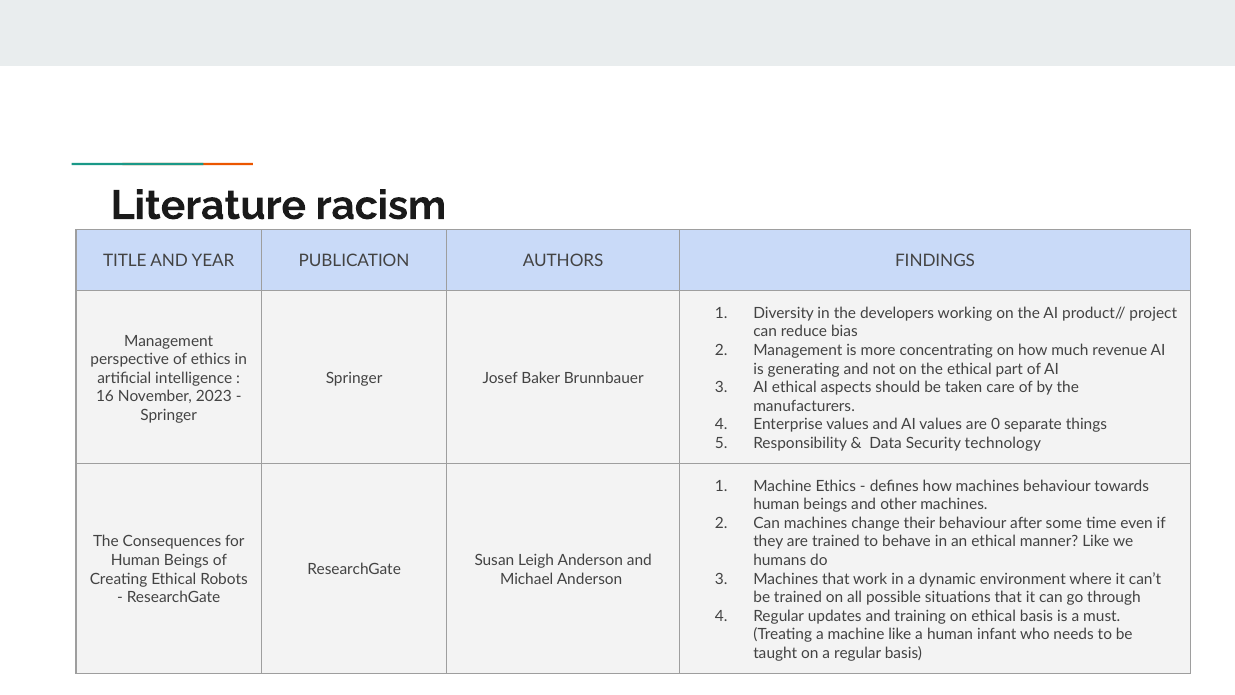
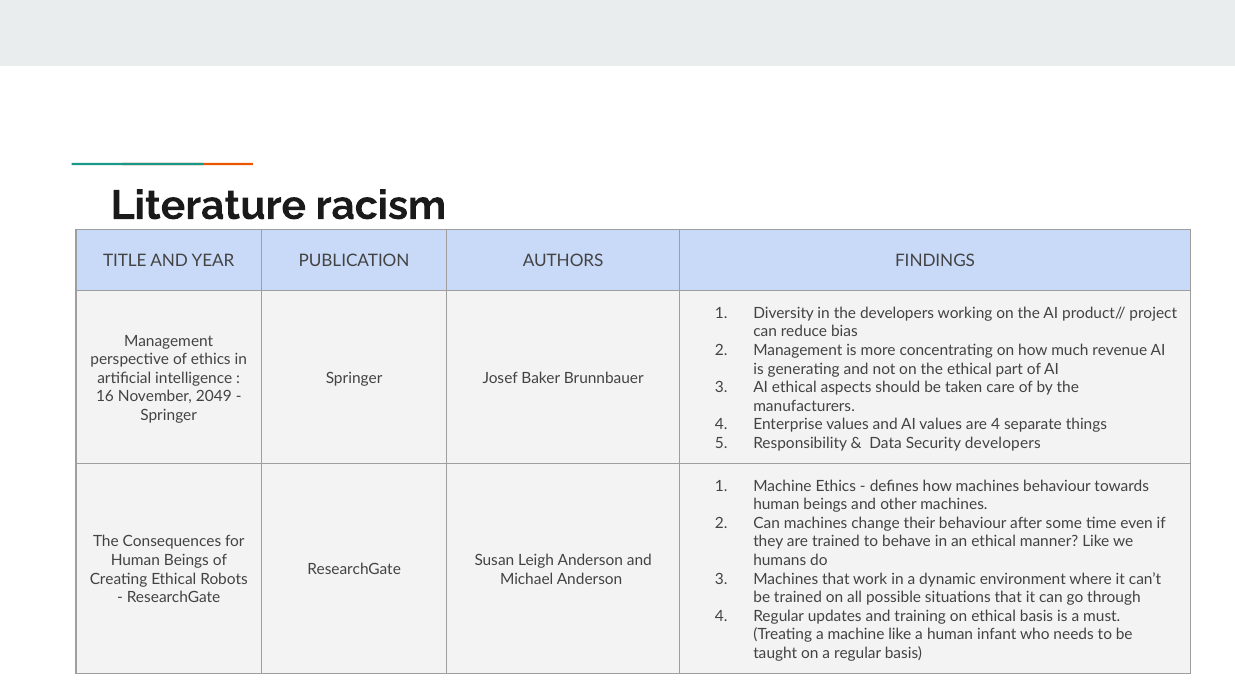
2023: 2023 -> 2049
are 0: 0 -> 4
Security technology: technology -> developers
